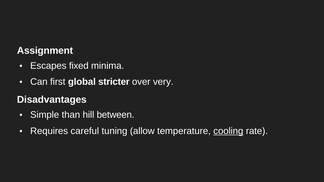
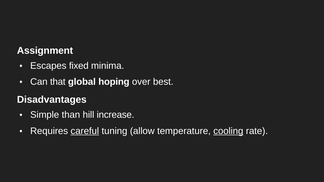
first: first -> that
stricter: stricter -> hoping
very: very -> best
between: between -> increase
careful underline: none -> present
